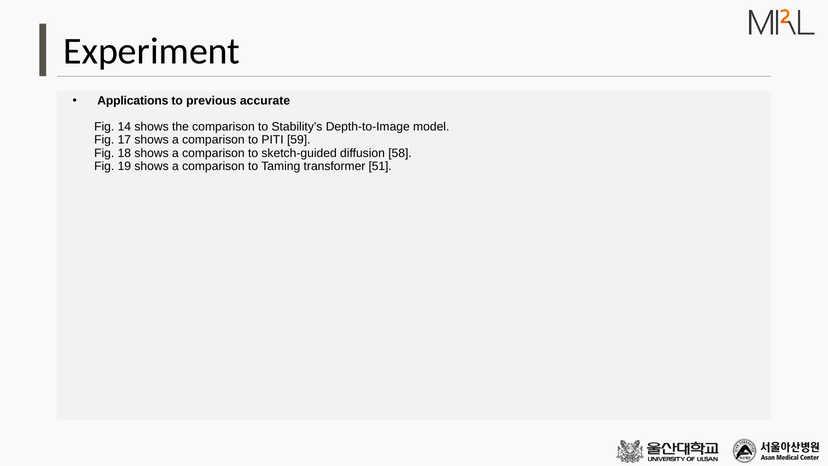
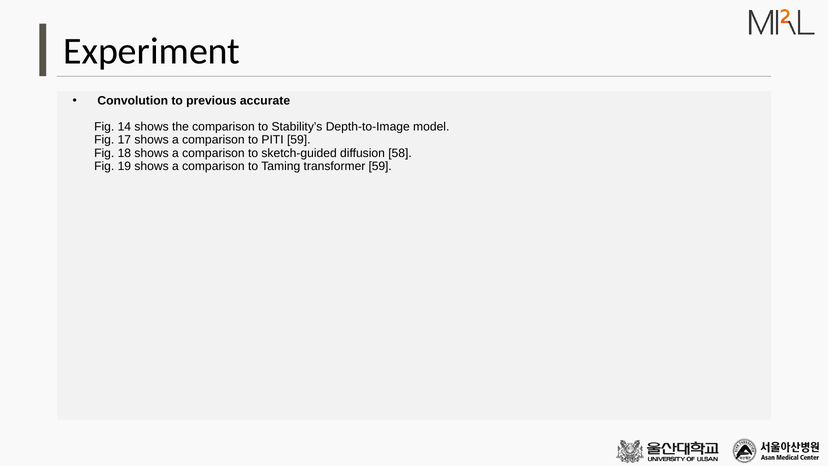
Applications: Applications -> Convolution
transformer 51: 51 -> 59
